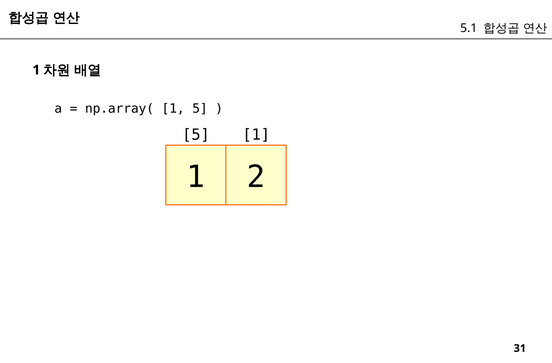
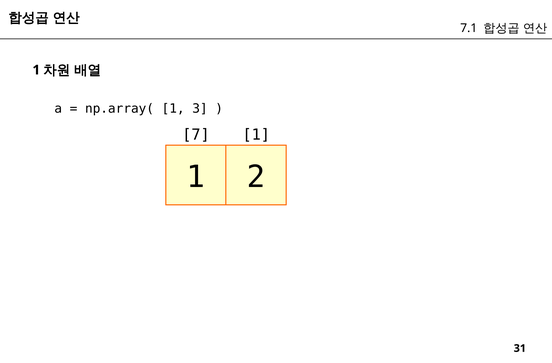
5.1: 5.1 -> 7.1
1 5: 5 -> 3
5 at (196, 135): 5 -> 7
